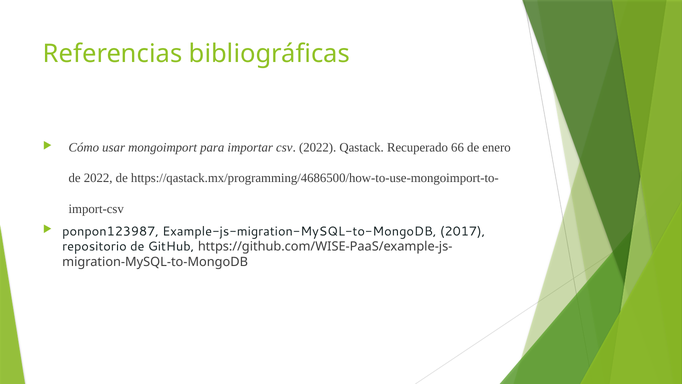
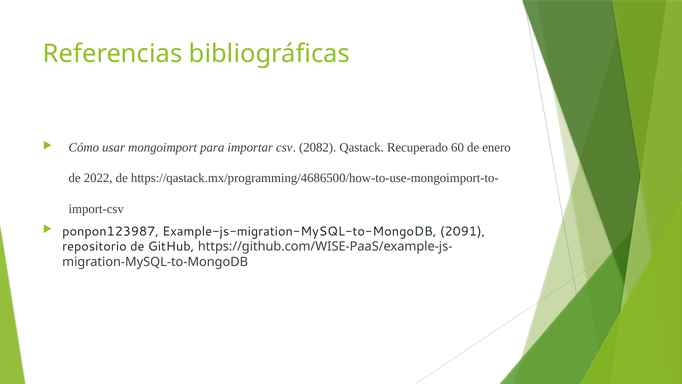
csv 2022: 2022 -> 2082
66: 66 -> 60
2017: 2017 -> 2091
